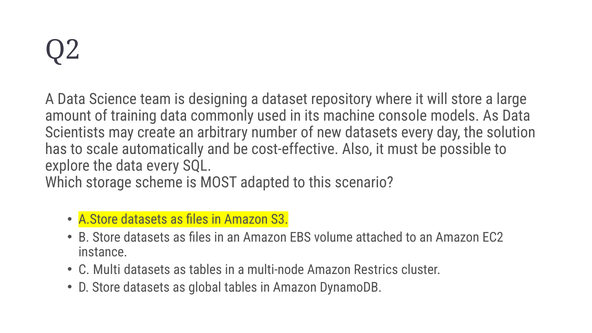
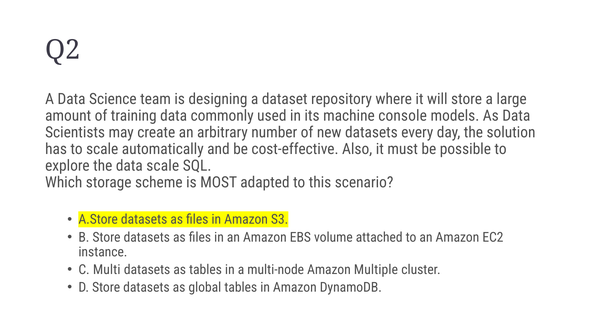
data every: every -> scale
Restrics: Restrics -> Multiple
